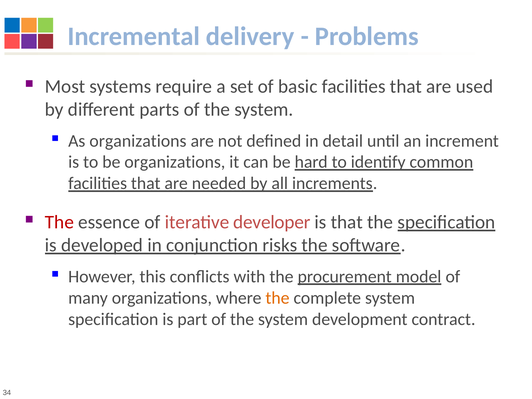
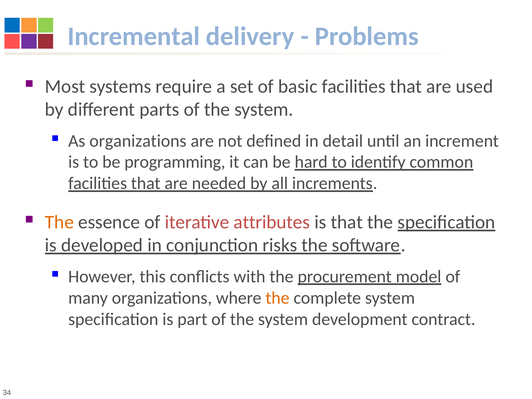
be organizations: organizations -> programming
The at (59, 222) colour: red -> orange
developer: developer -> attributes
